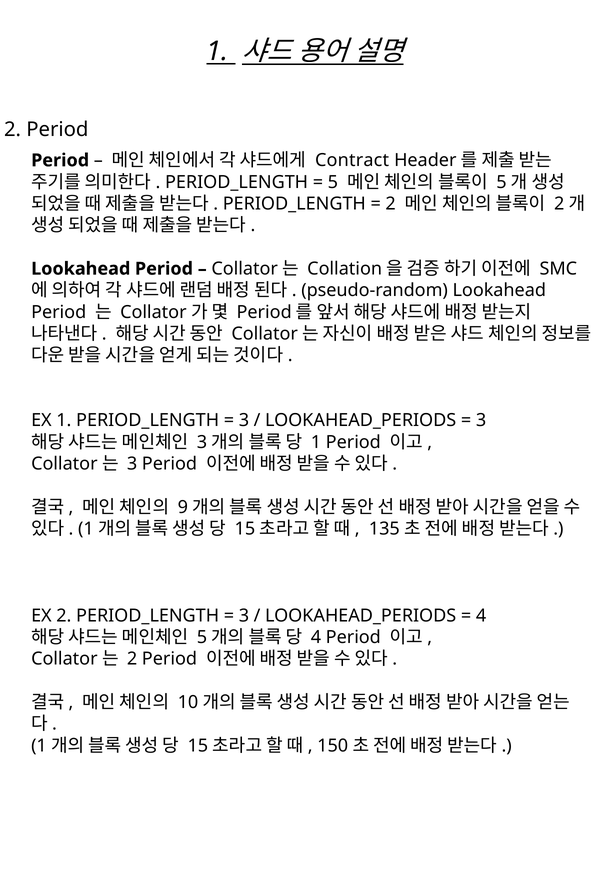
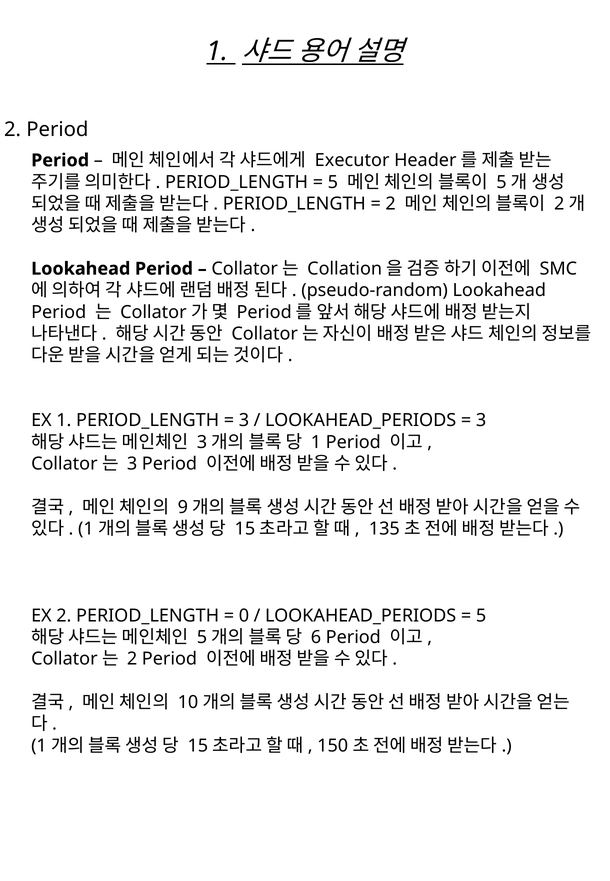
Contract: Contract -> Executor
3 at (244, 616): 3 -> 0
4 at (481, 616): 4 -> 5
4 at (316, 637): 4 -> 6
